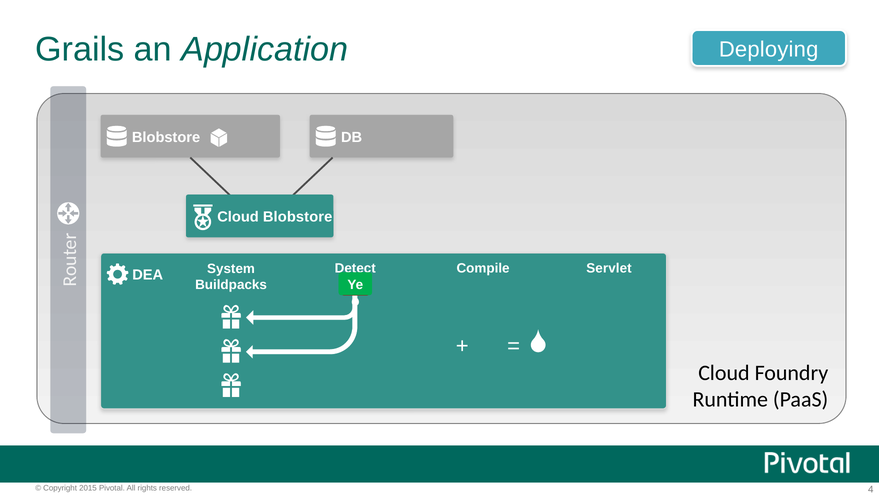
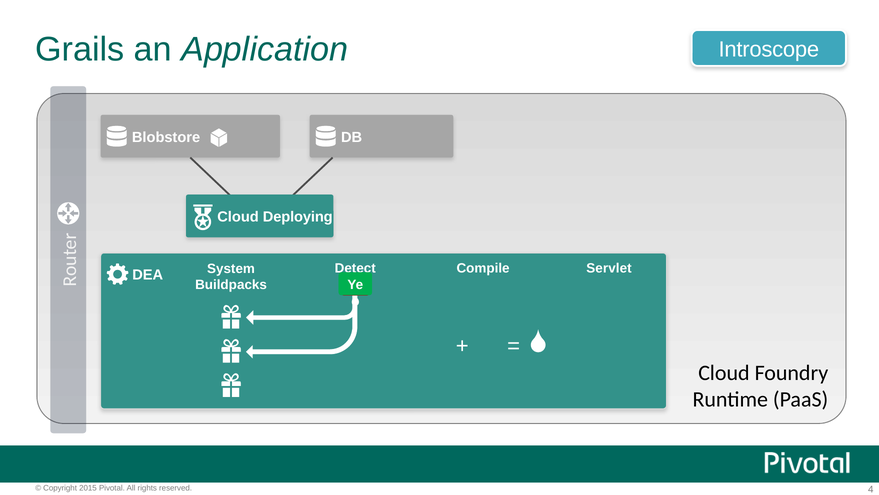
Deploying: Deploying -> Introscope
Cloud Blobstore: Blobstore -> Deploying
